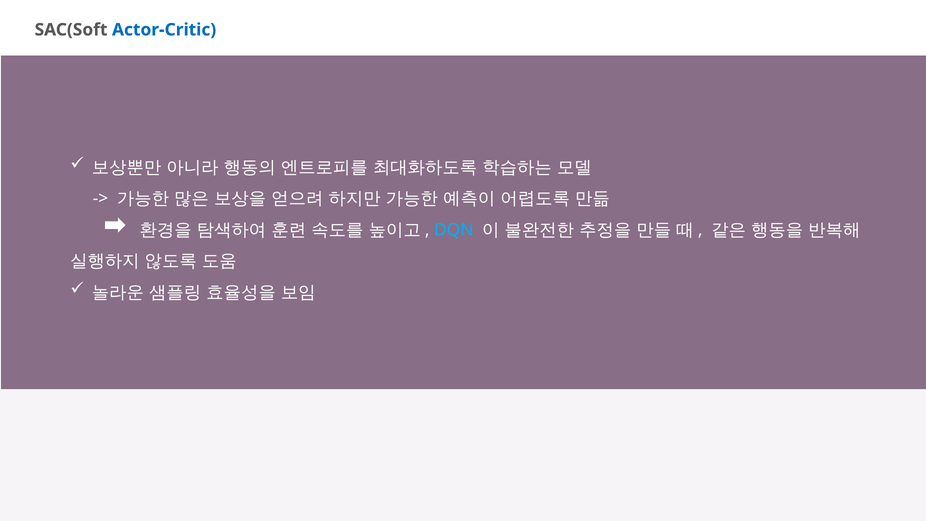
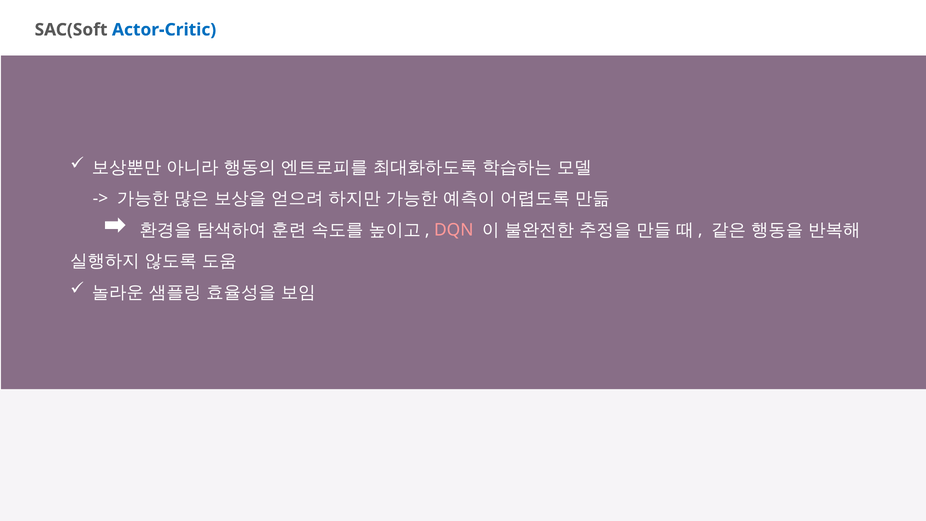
DQN colour: light blue -> pink
